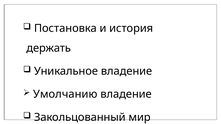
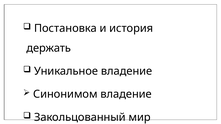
Умолчанию: Умолчанию -> Синонимом
